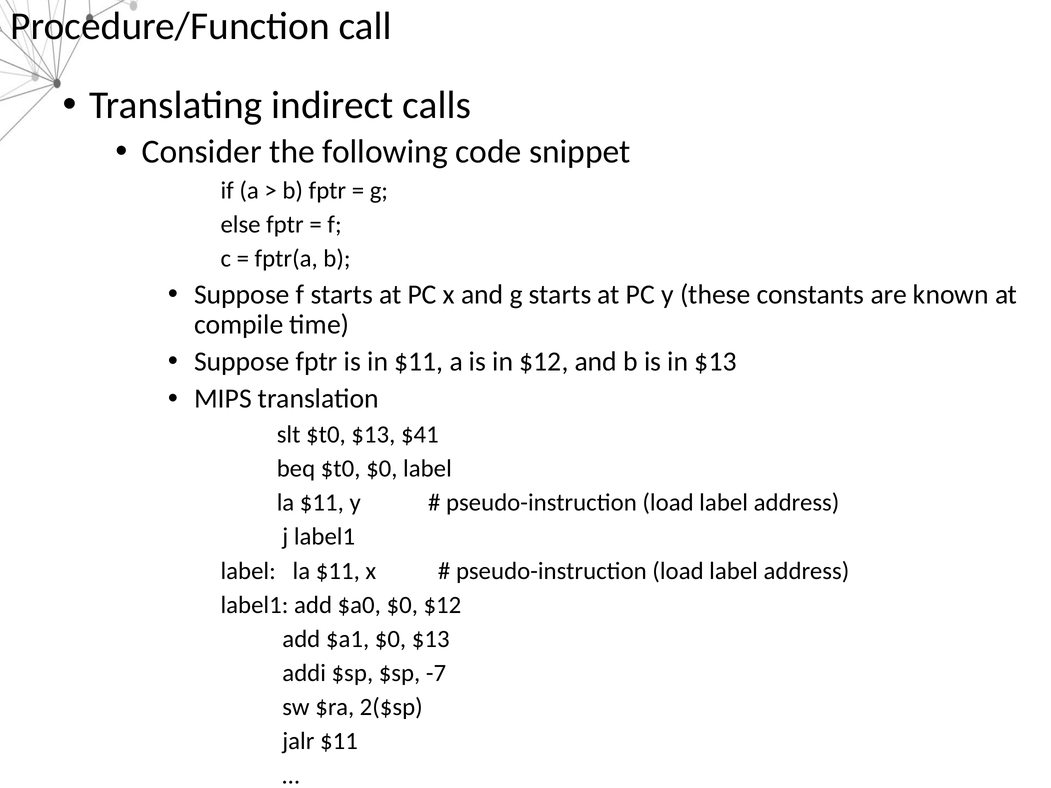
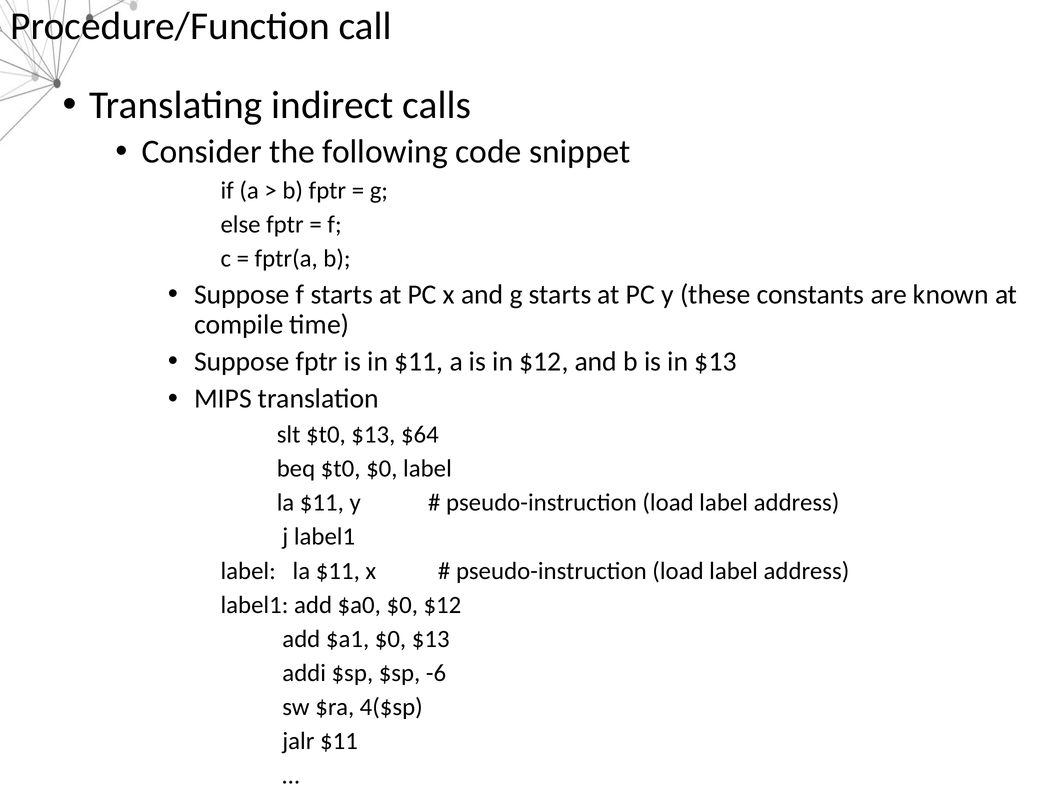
$41: $41 -> $64
-7: -7 -> -6
2($sp: 2($sp -> 4($sp
